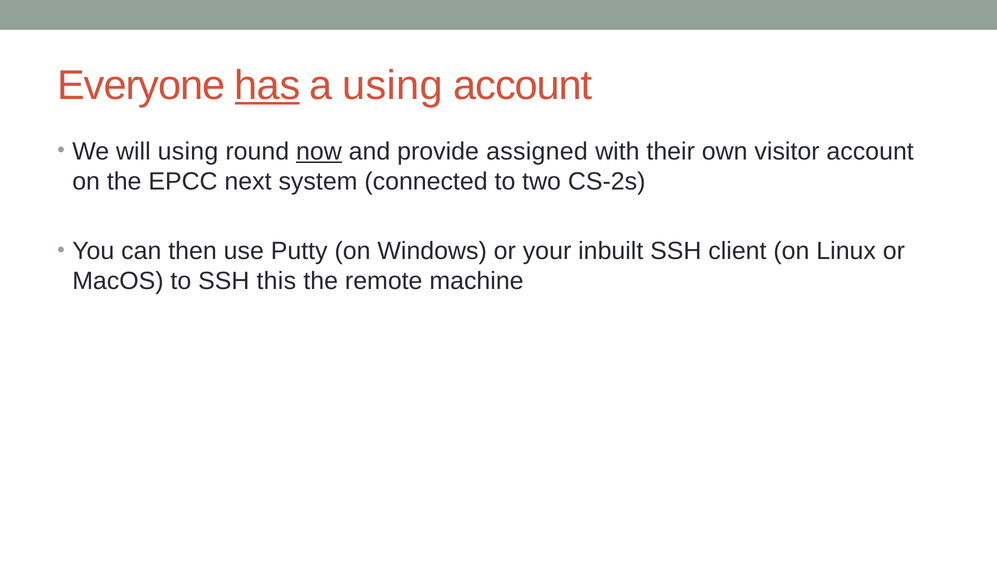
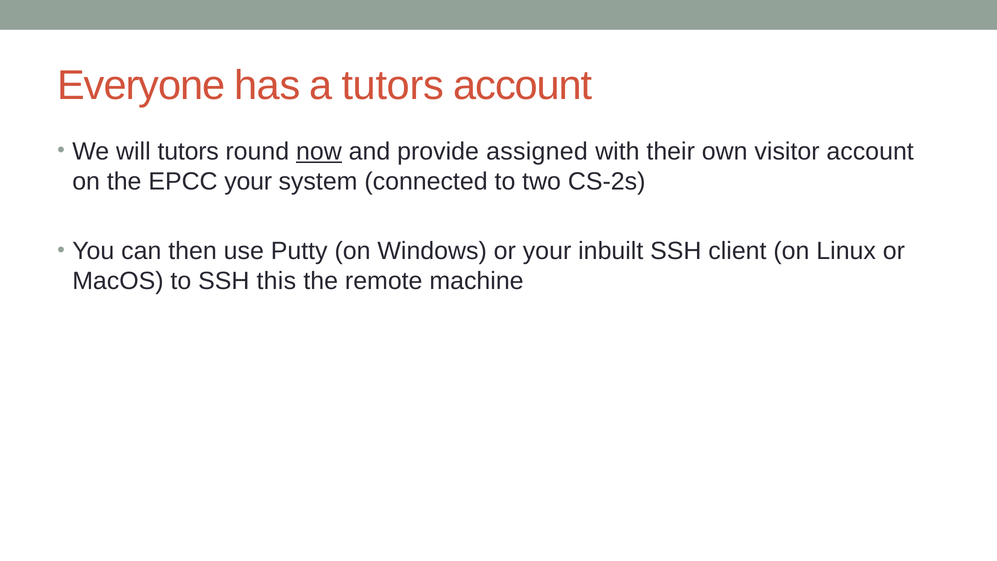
has underline: present -> none
a using: using -> tutors
will using: using -> tutors
EPCC next: next -> your
